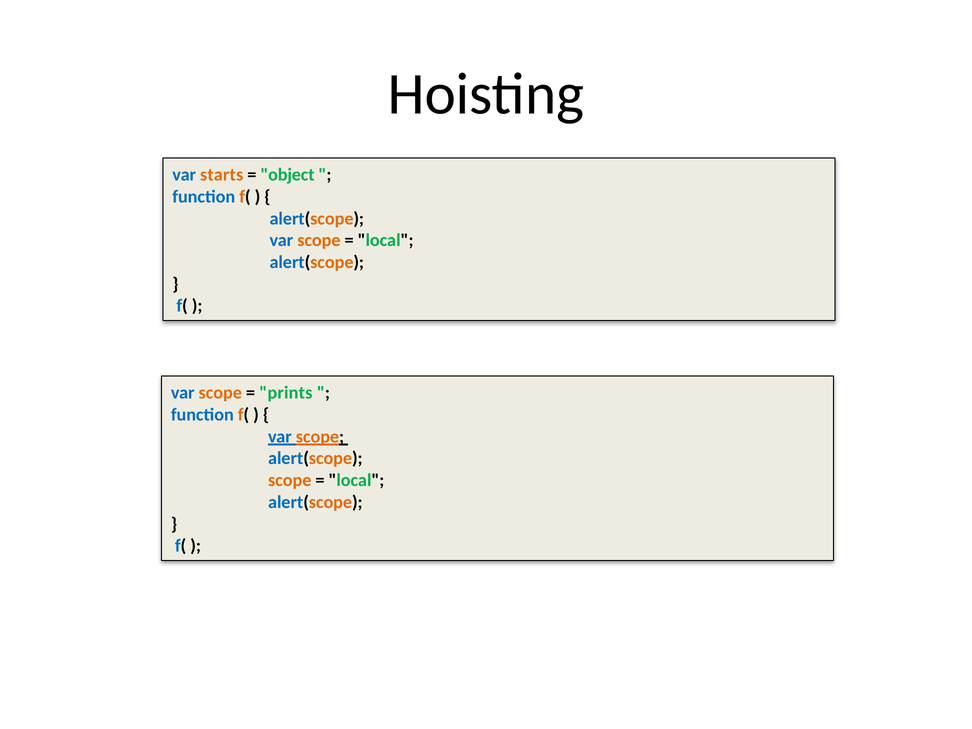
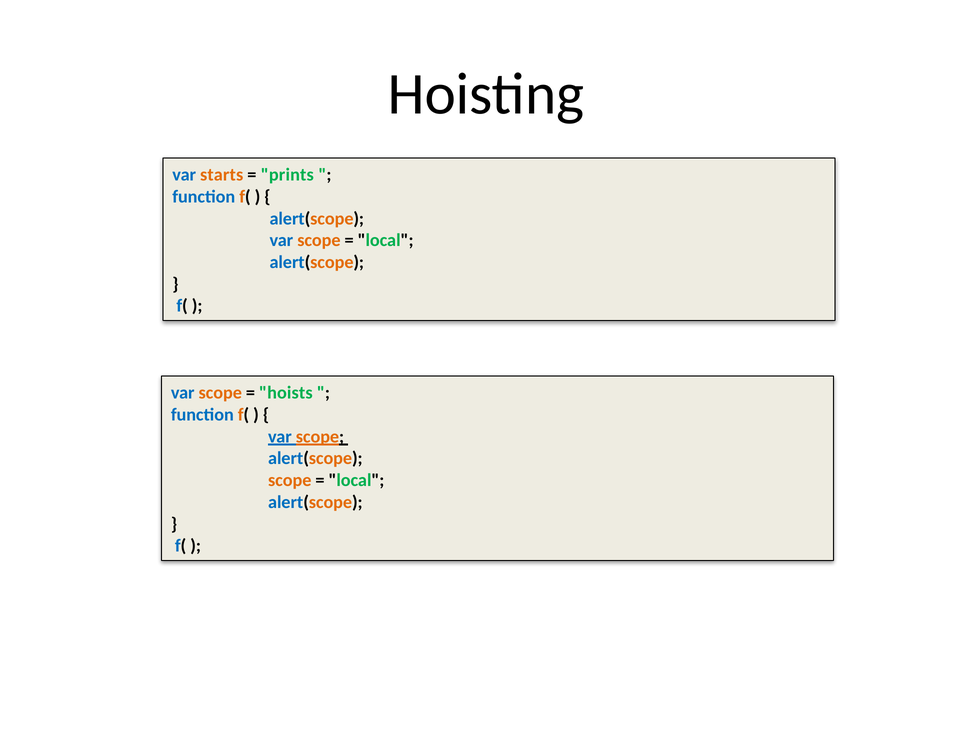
object: object -> prints
prints: prints -> hoists
